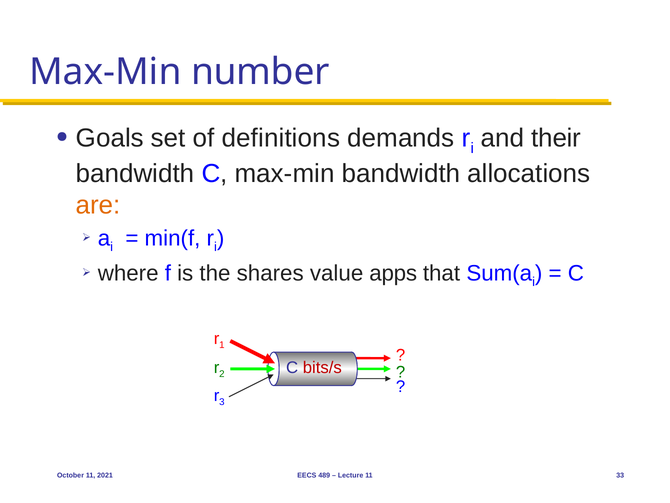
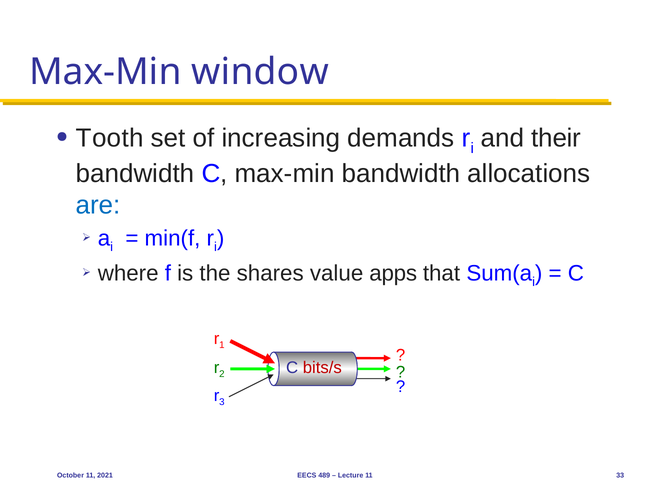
number: number -> window
Goals: Goals -> Tooth
definitions: definitions -> increasing
are colour: orange -> blue
